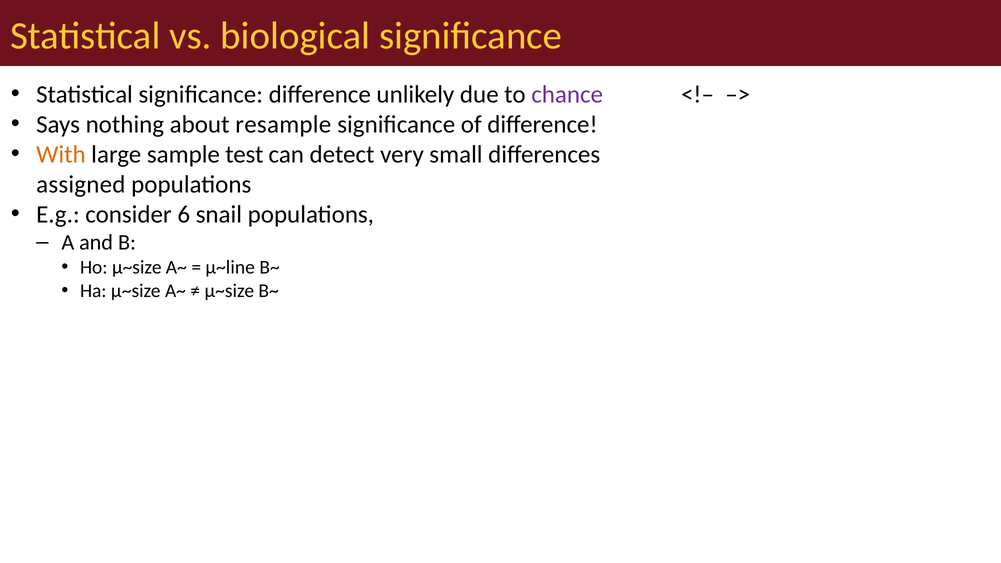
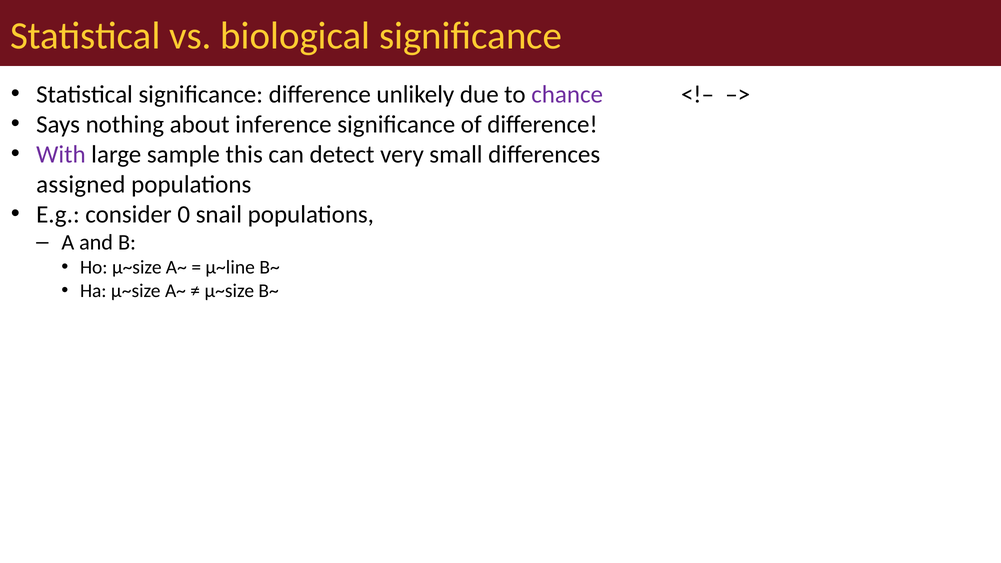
resample: resample -> inference
With colour: orange -> purple
test: test -> this
6: 6 -> 0
